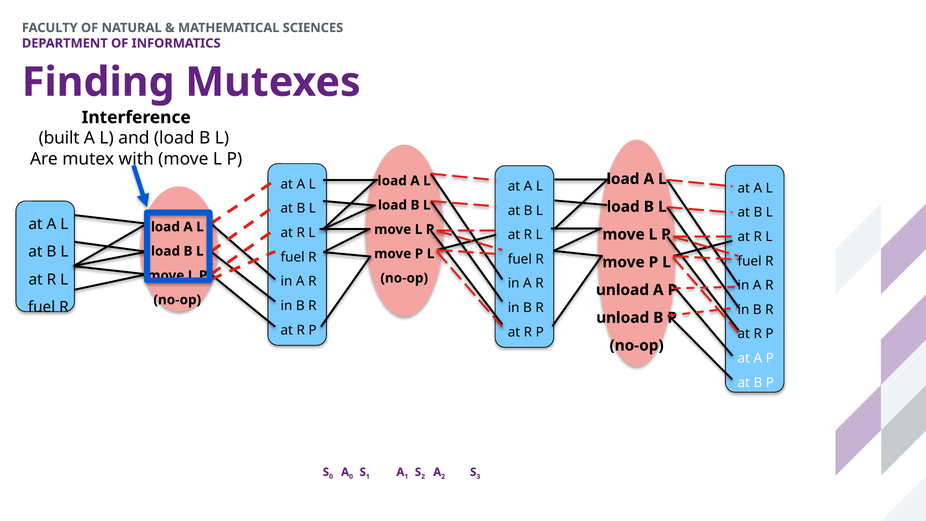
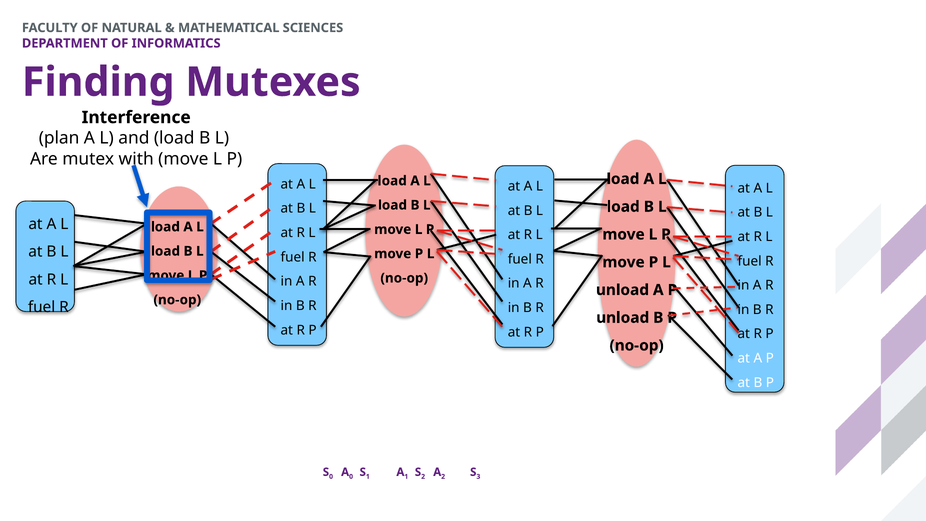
built: built -> plan
